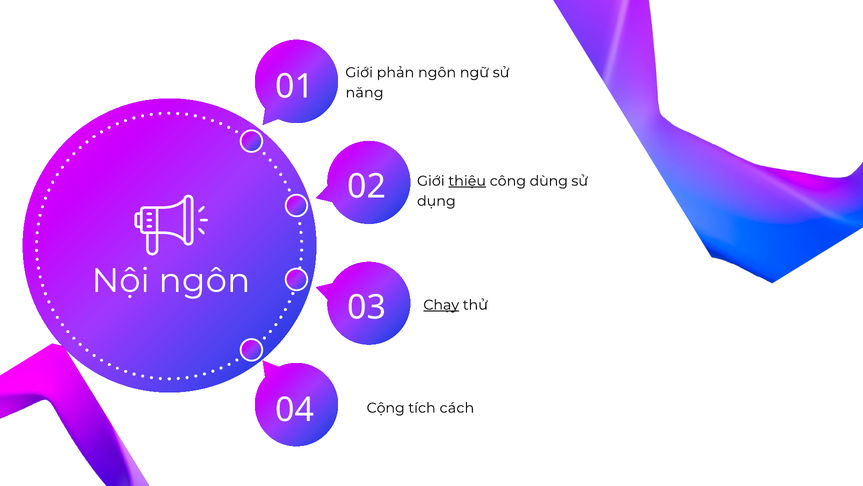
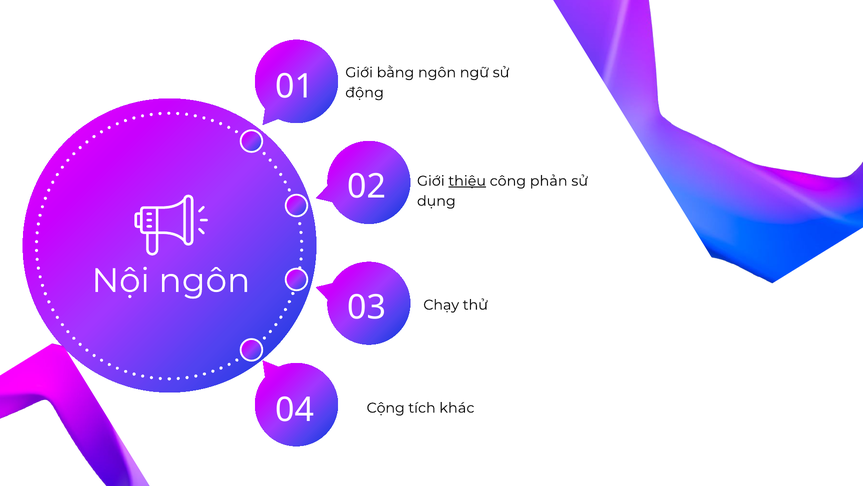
phản: phản -> bằng
năng: năng -> động
dùng: dùng -> phản
Chạy underline: present -> none
cách: cách -> khác
